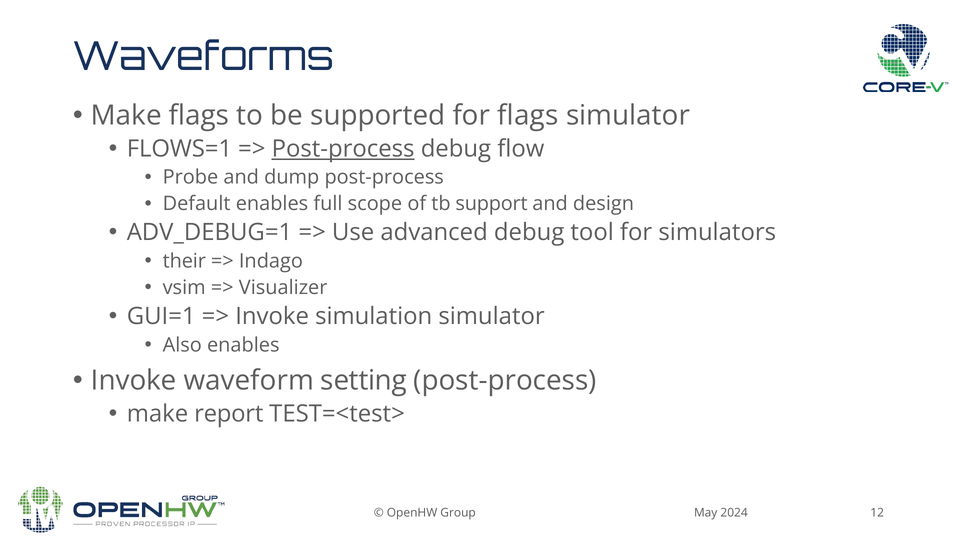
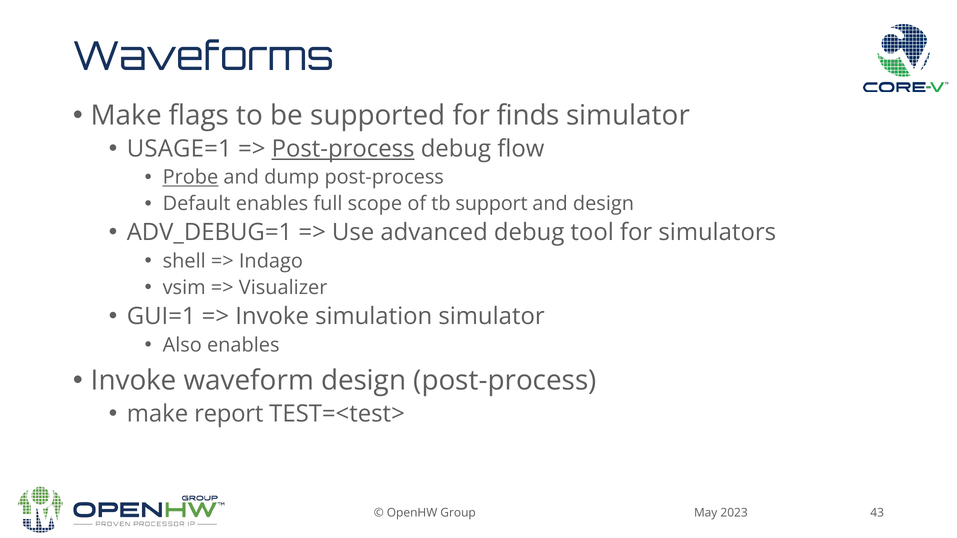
for flags: flags -> finds
FLOWS=1: FLOWS=1 -> USAGE=1
Probe underline: none -> present
their: their -> shell
waveform setting: setting -> design
12: 12 -> 43
2024: 2024 -> 2023
